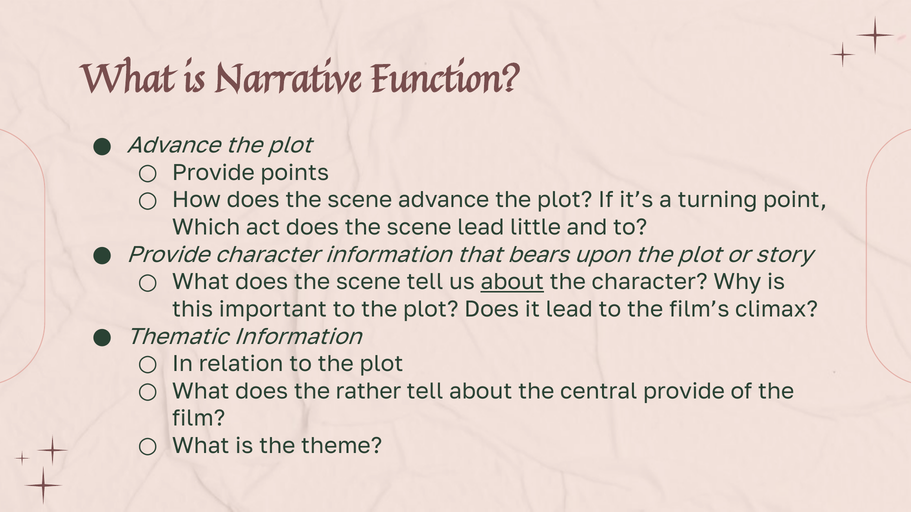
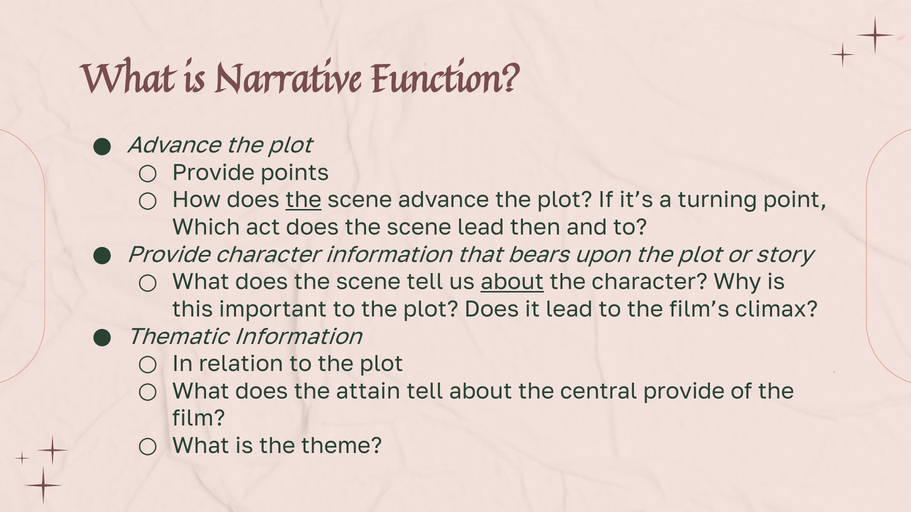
the at (304, 200) underline: none -> present
little: little -> then
rather: rather -> attain
